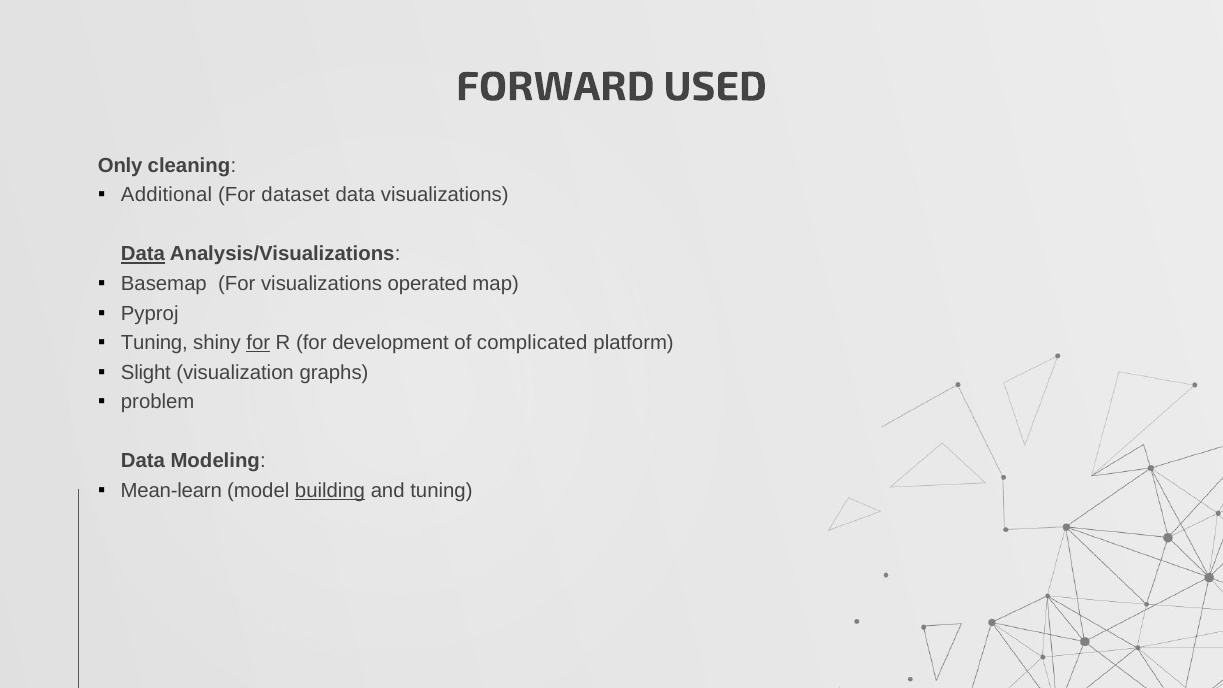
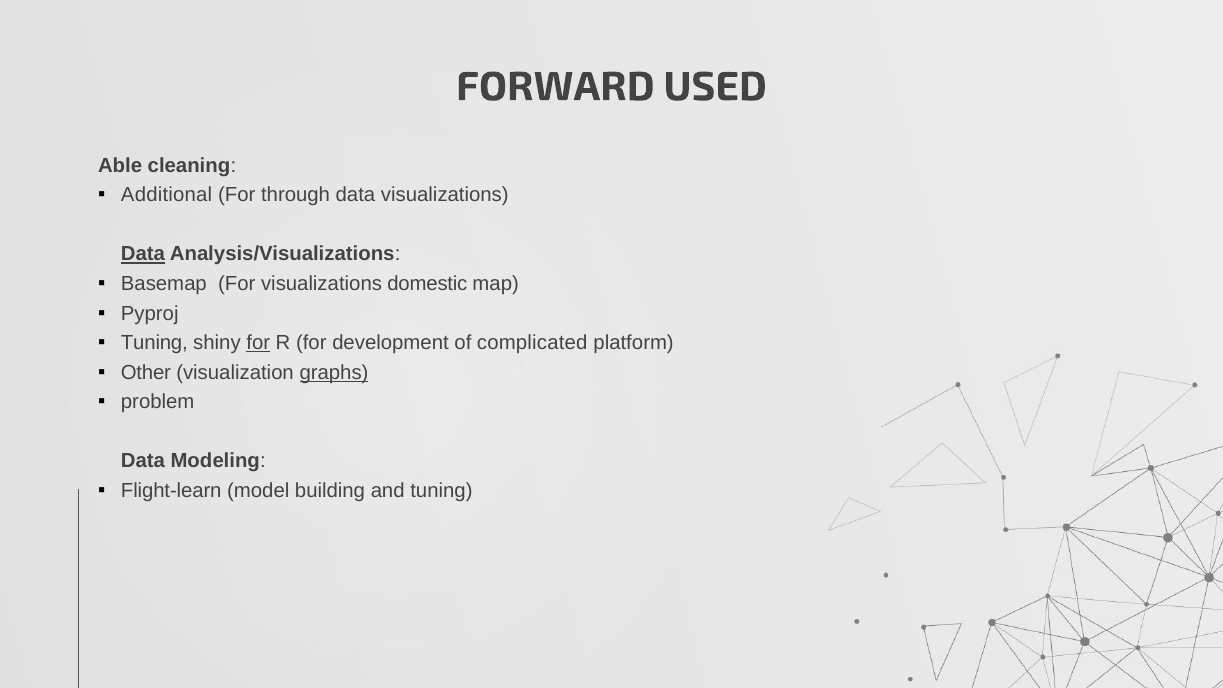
Only: Only -> Able
dataset: dataset -> through
operated: operated -> domestic
Slight: Slight -> Other
graphs underline: none -> present
Mean-learn: Mean-learn -> Flight-learn
building underline: present -> none
